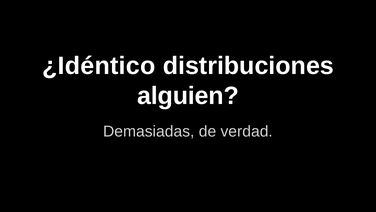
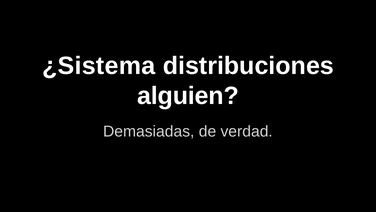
¿Idéntico: ¿Idéntico -> ¿Sistema
